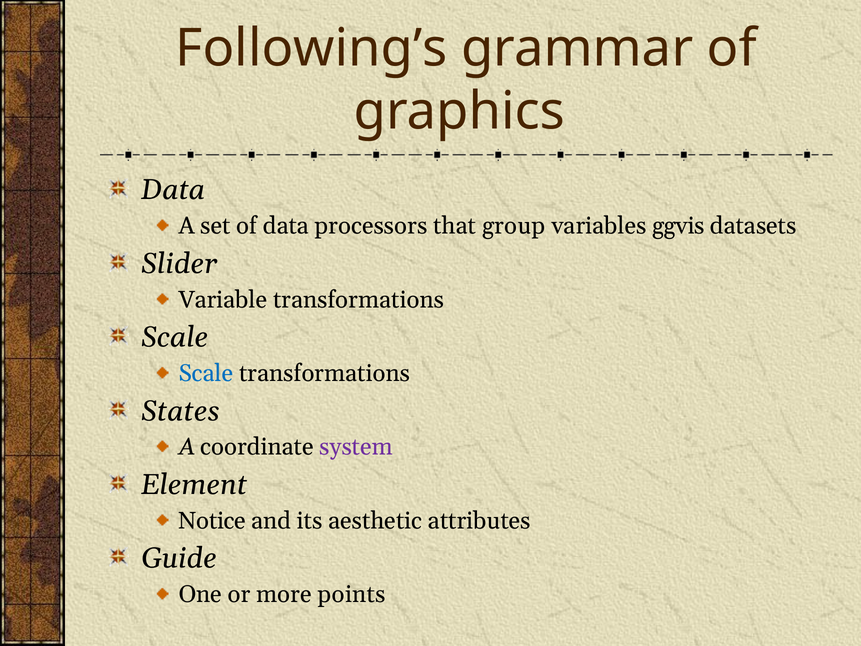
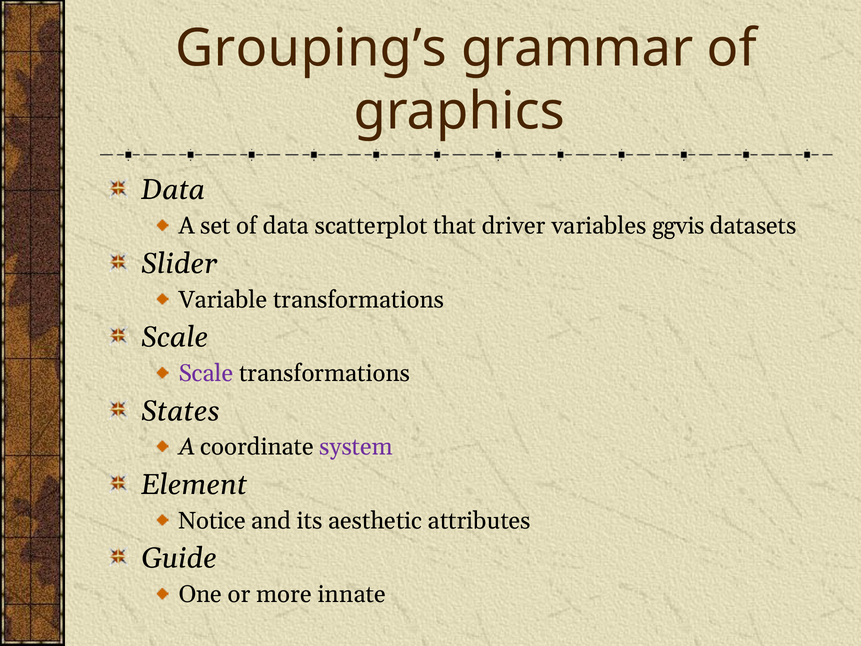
Following’s: Following’s -> Grouping’s
processors: processors -> scatterplot
group: group -> driver
Scale at (206, 373) colour: blue -> purple
points: points -> innate
